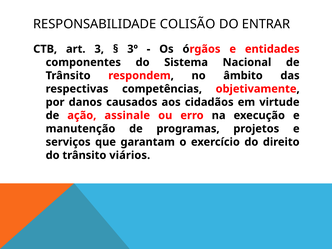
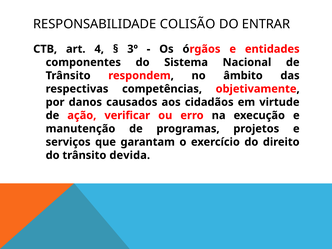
3: 3 -> 4
assinale: assinale -> verificar
viários: viários -> devida
